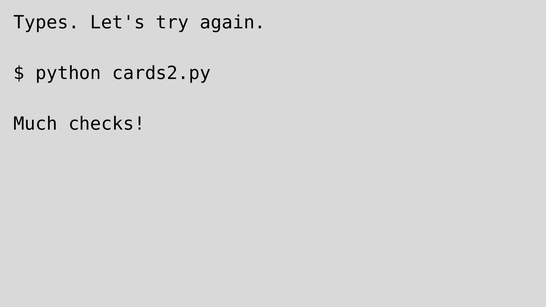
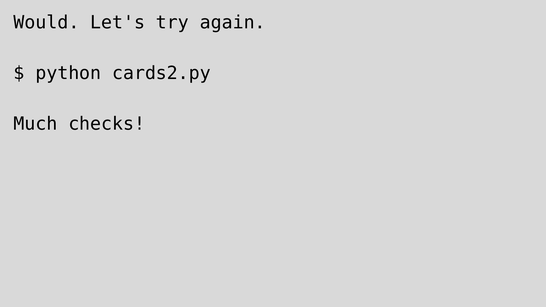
Types: Types -> Would
